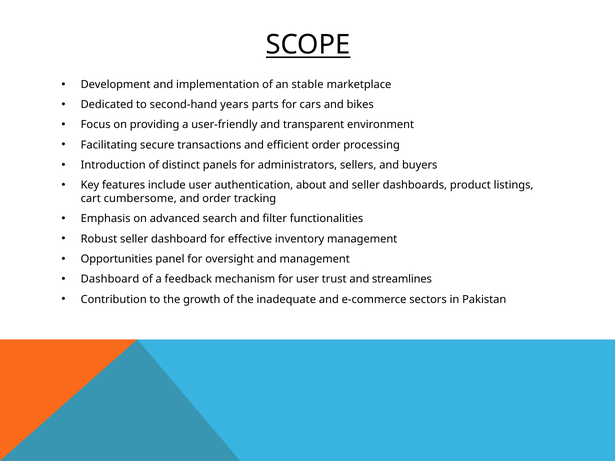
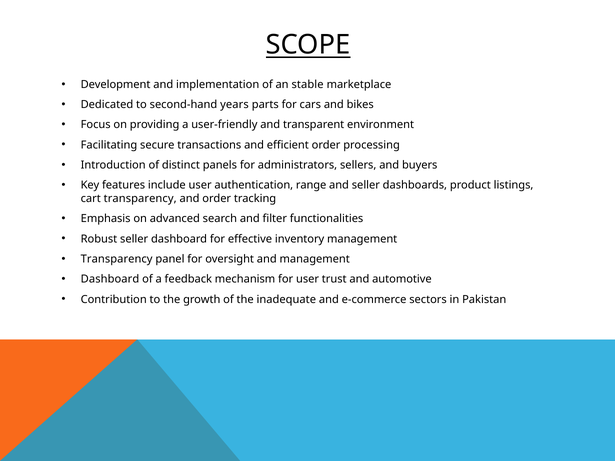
about: about -> range
cart cumbersome: cumbersome -> transparency
Opportunities at (117, 259): Opportunities -> Transparency
streamlines: streamlines -> automotive
